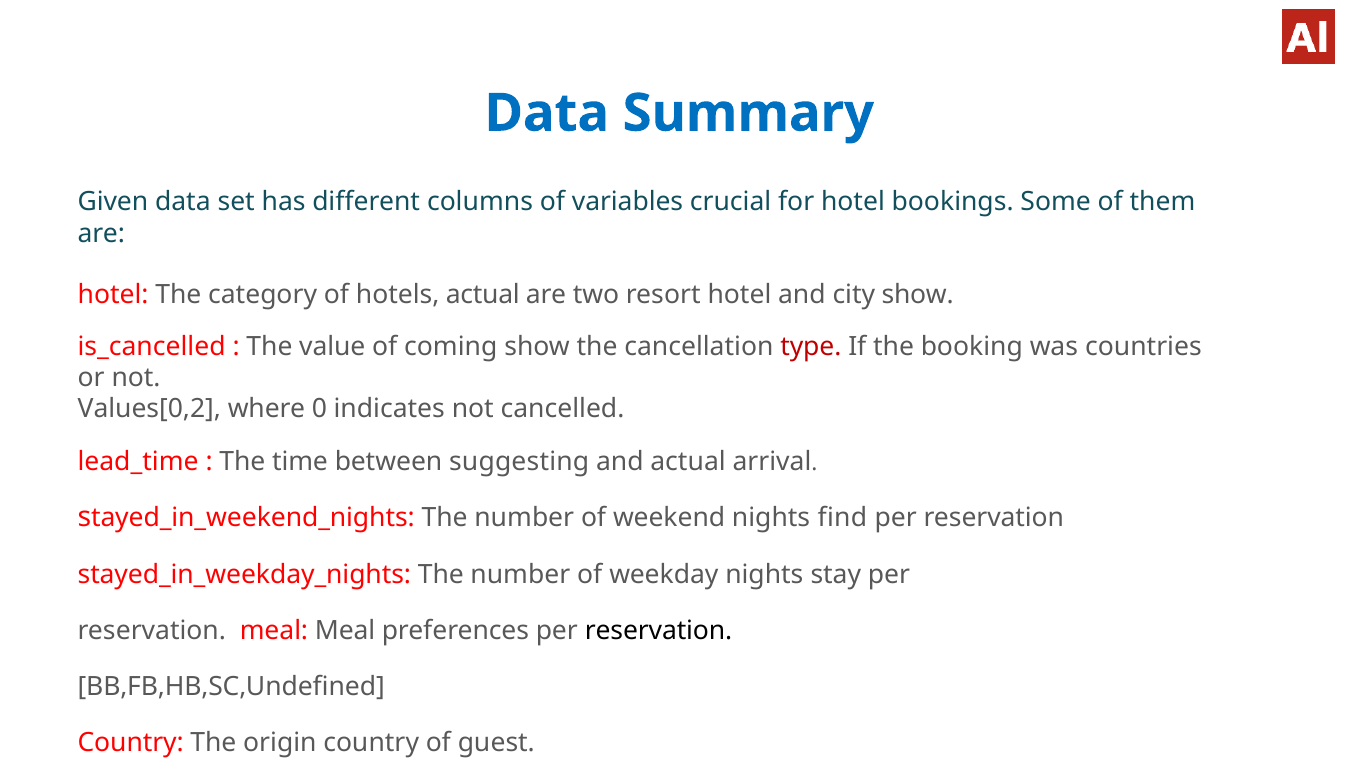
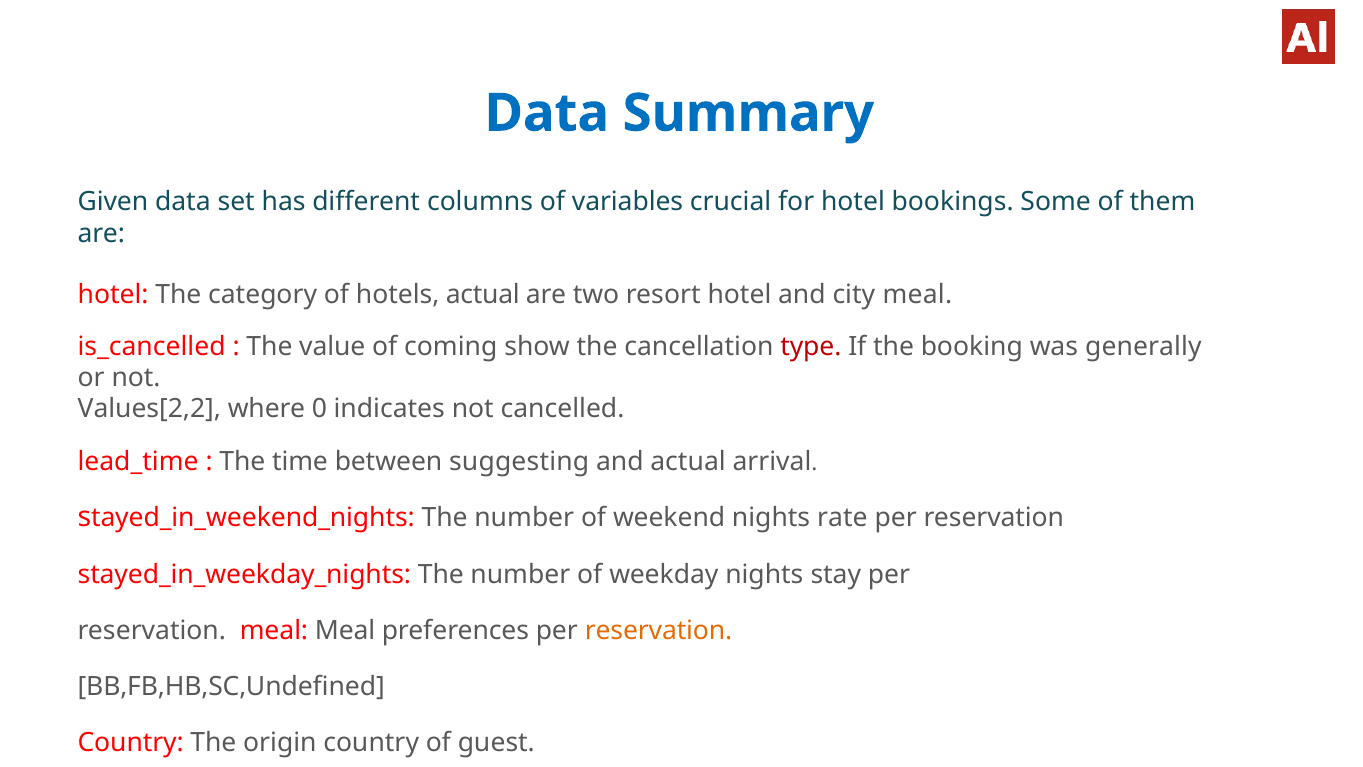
city show: show -> meal
countries: countries -> generally
Values[0,2: Values[0,2 -> Values[2,2
find: find -> rate
reservation at (659, 630) colour: black -> orange
